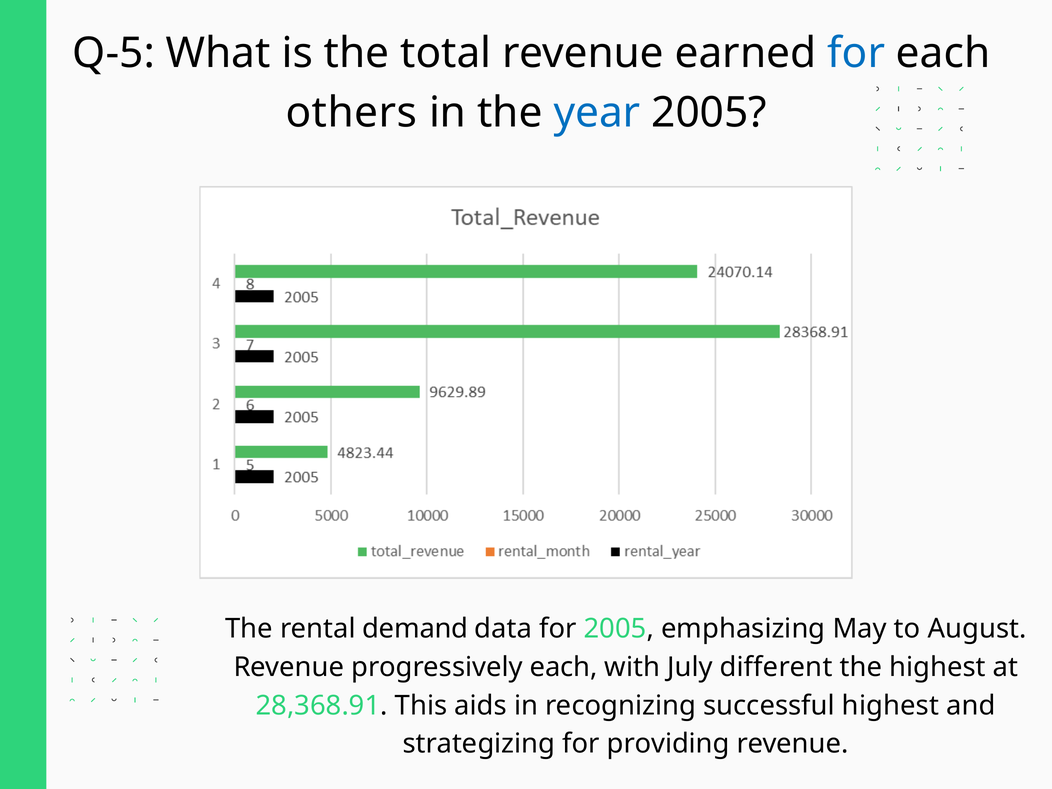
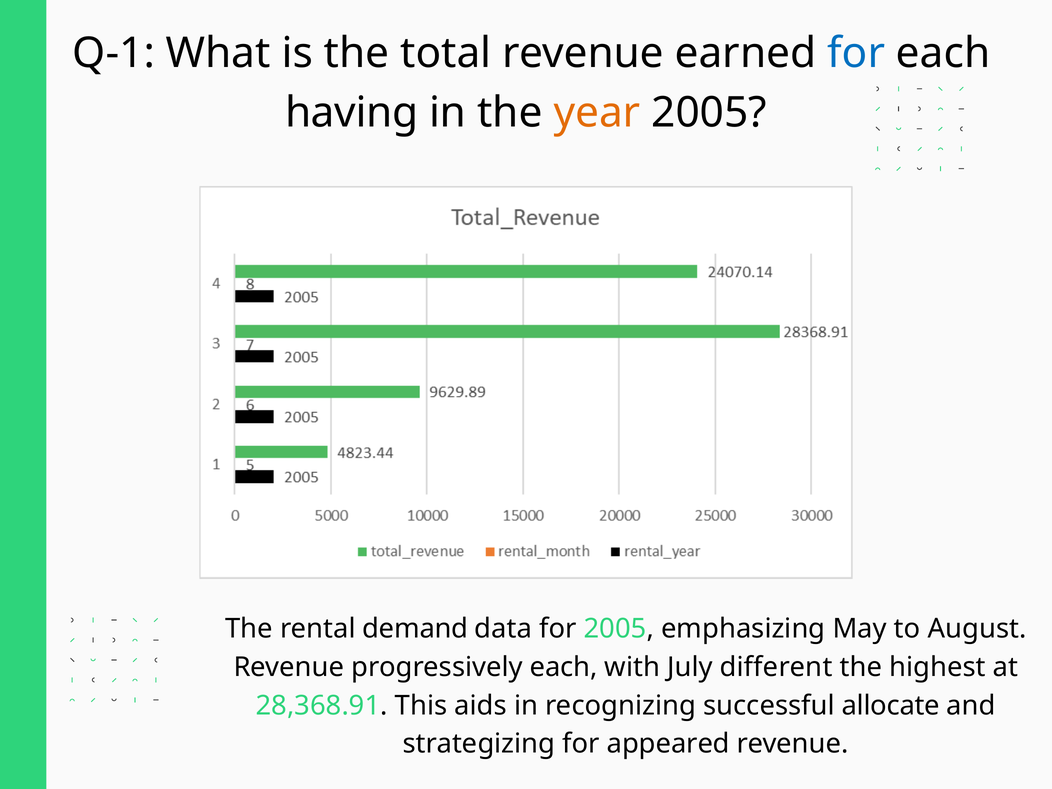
Q-5: Q-5 -> Q-1
others: others -> having
year colour: blue -> orange
successful highest: highest -> allocate
providing: providing -> appeared
